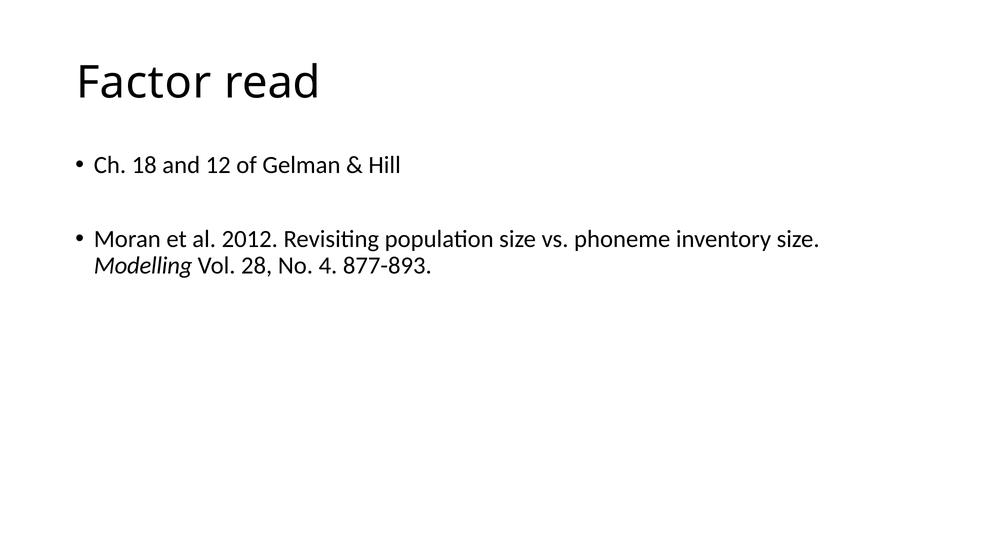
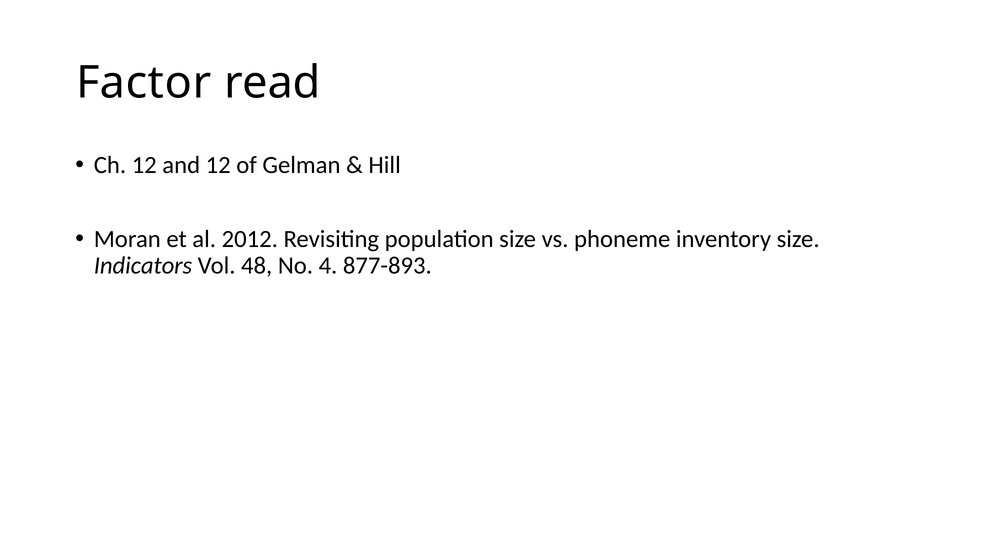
Ch 18: 18 -> 12
Modelling: Modelling -> Indicators
28: 28 -> 48
